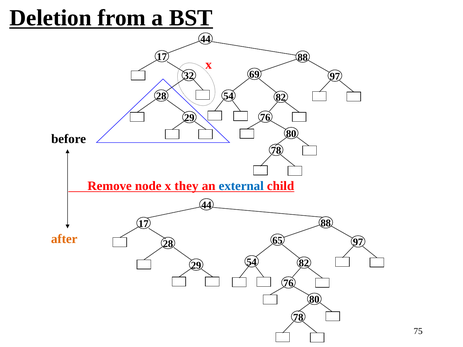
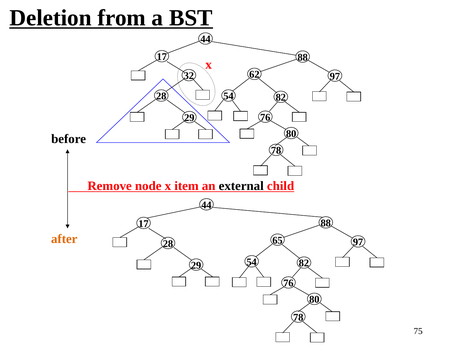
69: 69 -> 62
they: they -> item
external colour: blue -> black
